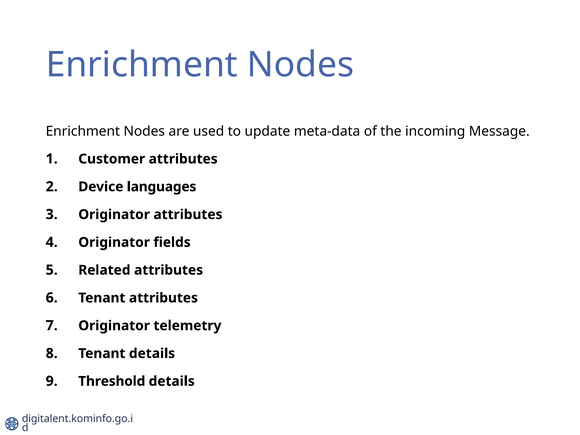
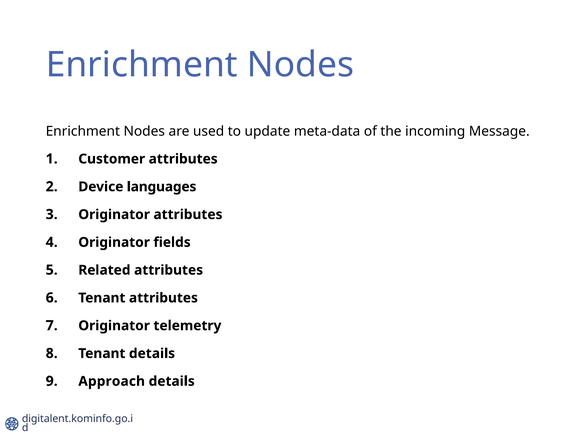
Threshold: Threshold -> Approach
